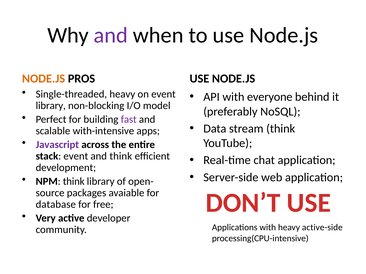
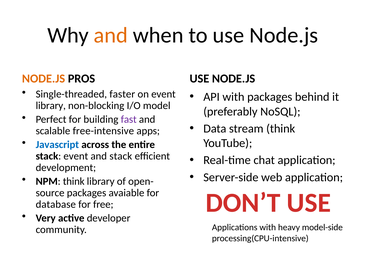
and at (111, 35) colour: purple -> orange
Single-threaded heavy: heavy -> faster
with everyone: everyone -> packages
with-intensive: with-intensive -> free-intensive
Javascript colour: purple -> blue
and think: think -> stack
active-side: active-side -> model-side
